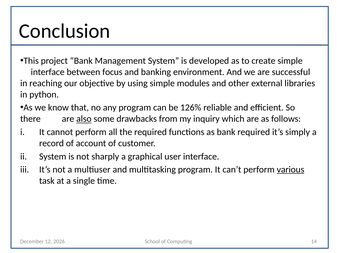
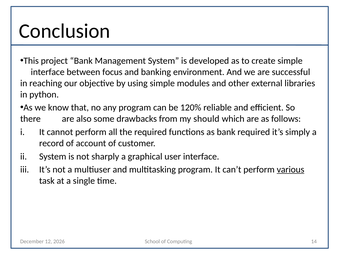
126%: 126% -> 120%
also underline: present -> none
inquiry: inquiry -> should
